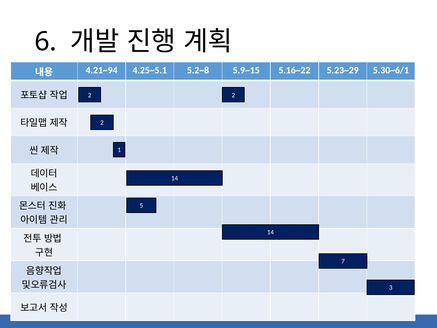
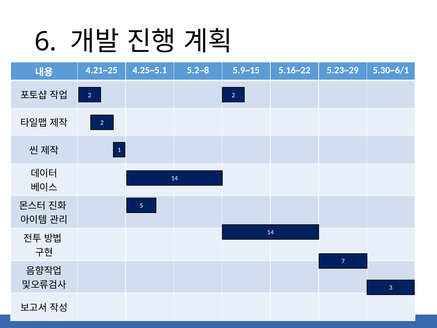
4.21~94: 4.21~94 -> 4.21~25
